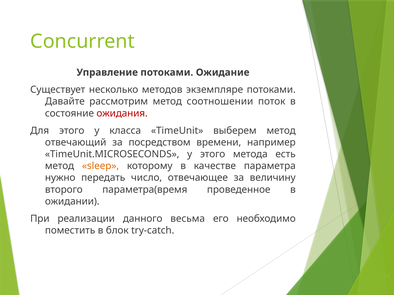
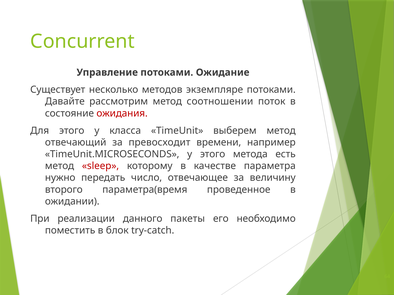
посредством: посредством -> превосходит
sleep colour: orange -> red
весьма: весьма -> пакеты
